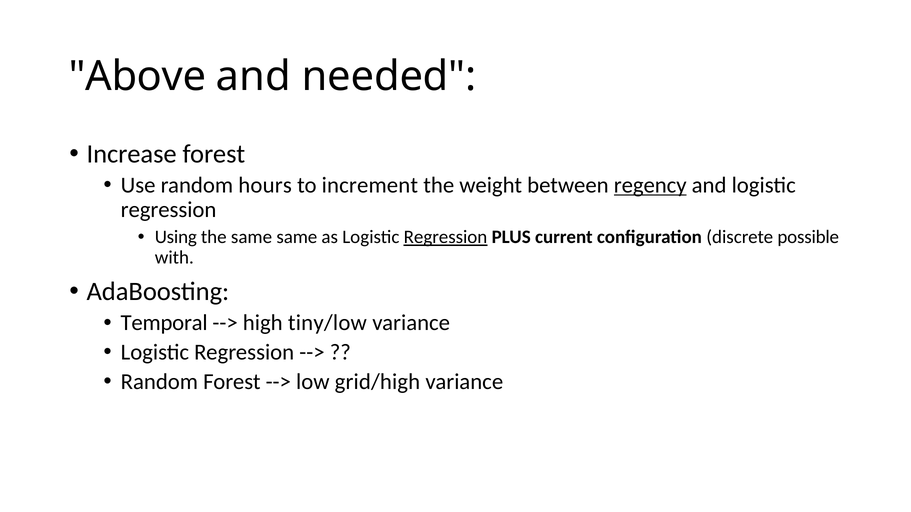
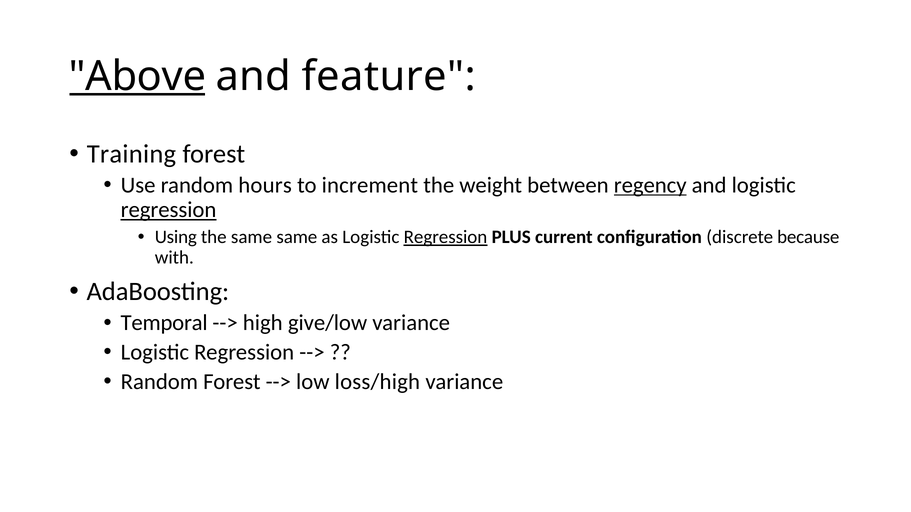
Above underline: none -> present
needed: needed -> feature
Increase: Increase -> Training
regression at (169, 210) underline: none -> present
possible: possible -> because
tiny/low: tiny/low -> give/low
grid/high: grid/high -> loss/high
